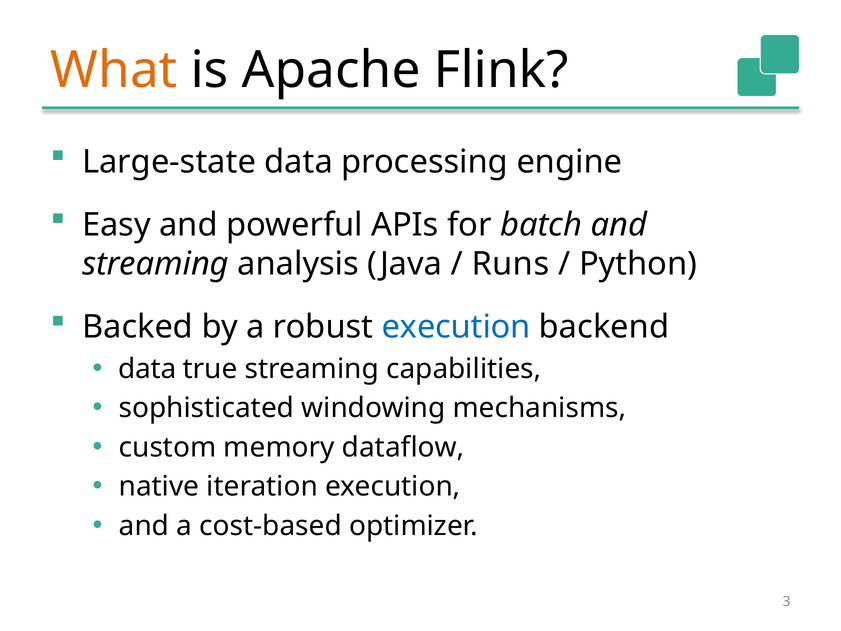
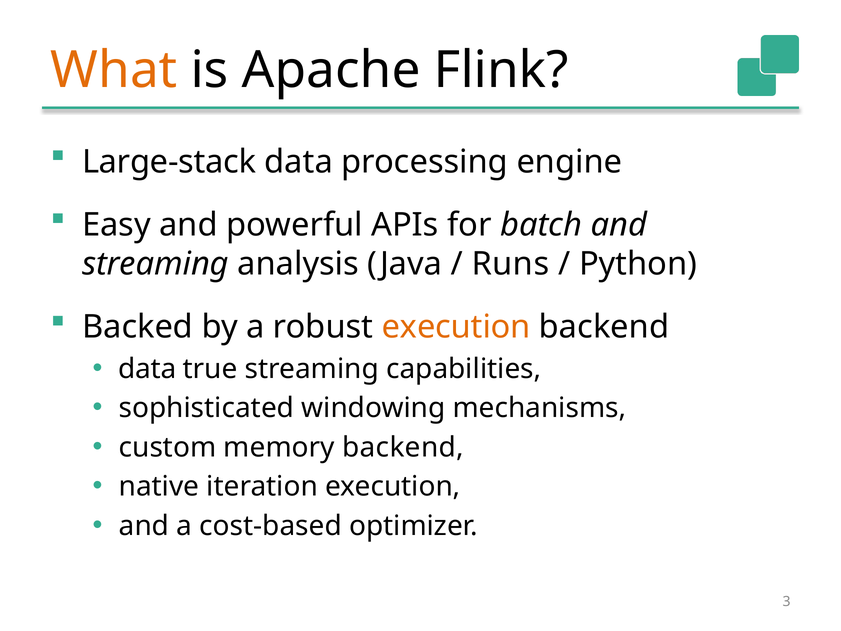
Large-state: Large-state -> Large-stack
execution at (456, 327) colour: blue -> orange
memory dataflow: dataflow -> backend
